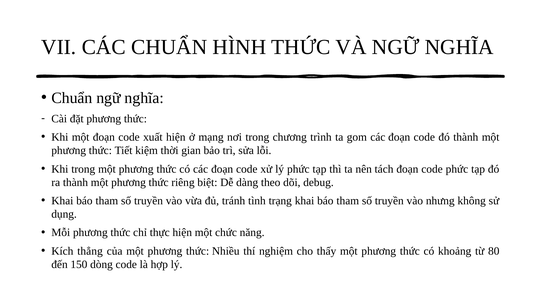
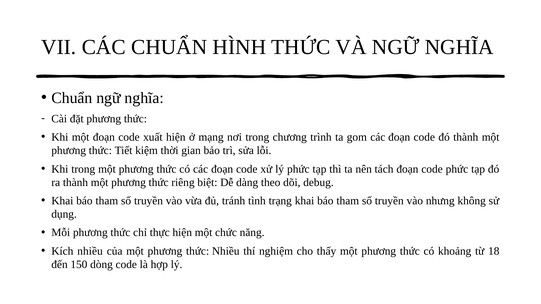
Kích thẳng: thẳng -> nhiều
80: 80 -> 18
